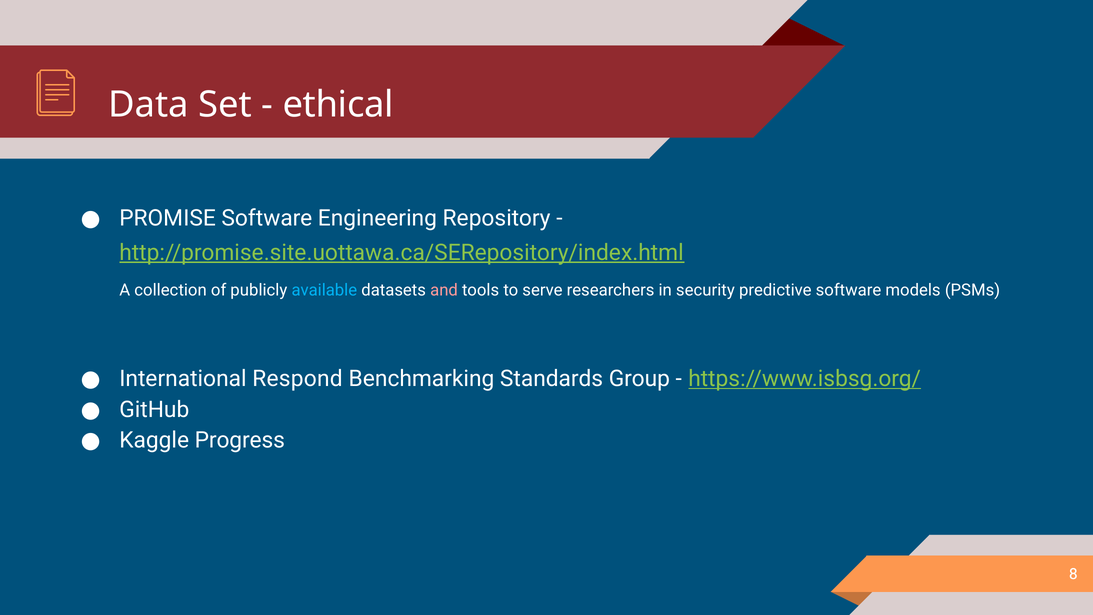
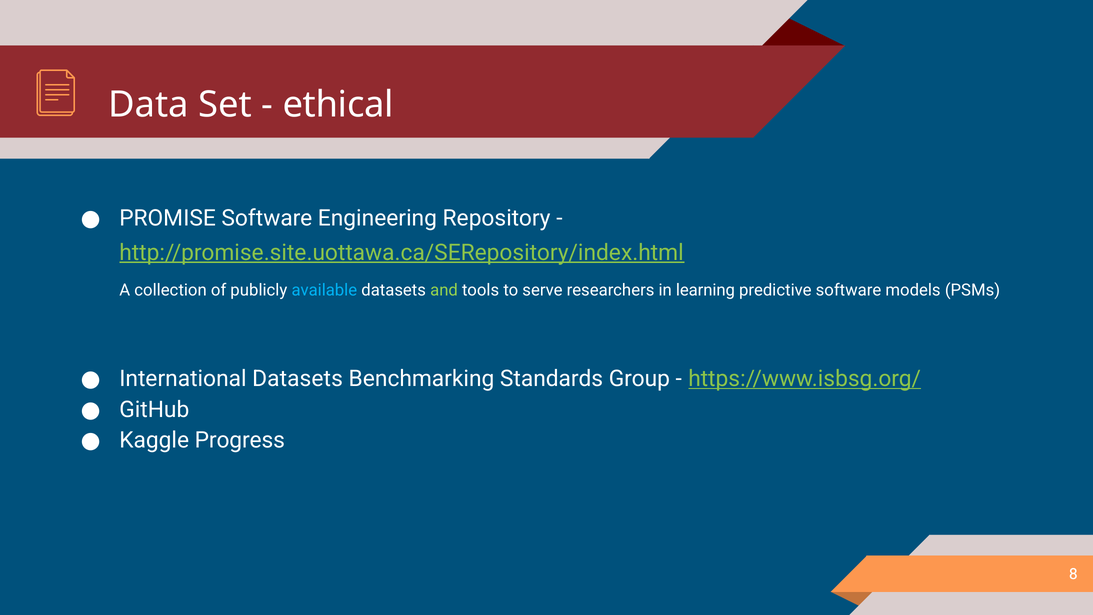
and colour: pink -> light green
security: security -> learning
International Respond: Respond -> Datasets
